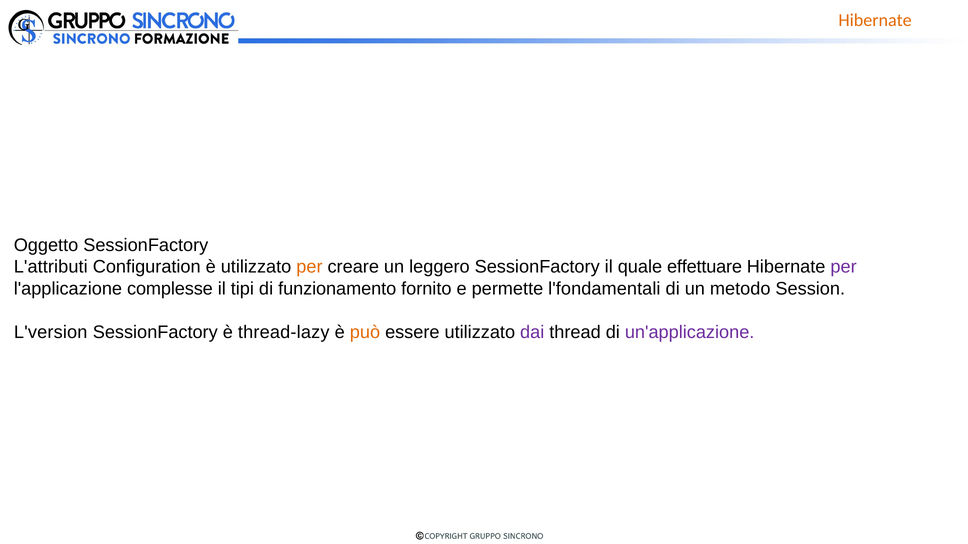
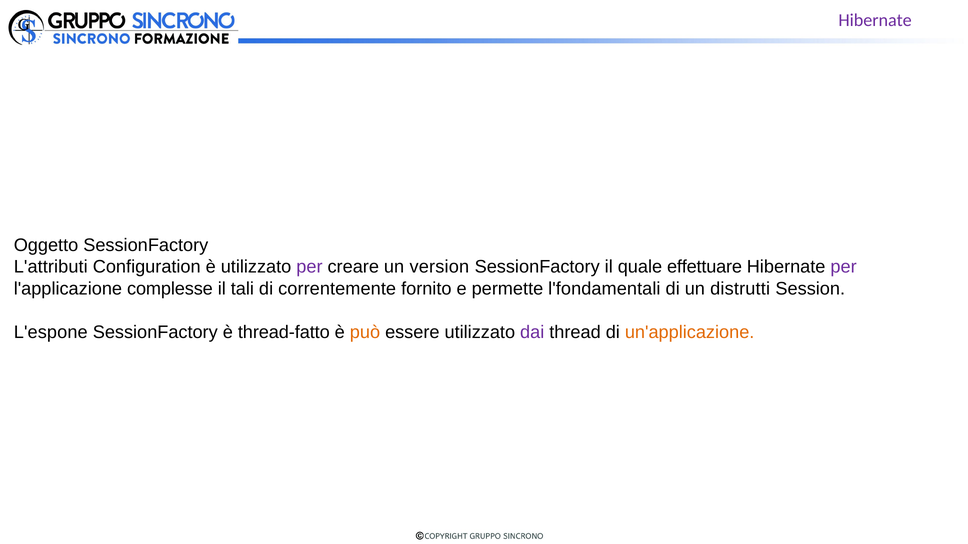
Hibernate at (875, 20) colour: orange -> purple
per at (309, 267) colour: orange -> purple
leggero: leggero -> version
tipi: tipi -> tali
funzionamento: funzionamento -> correntemente
metodo: metodo -> distrutti
L'version: L'version -> L'espone
thread-lazy: thread-lazy -> thread-fatto
un'applicazione colour: purple -> orange
